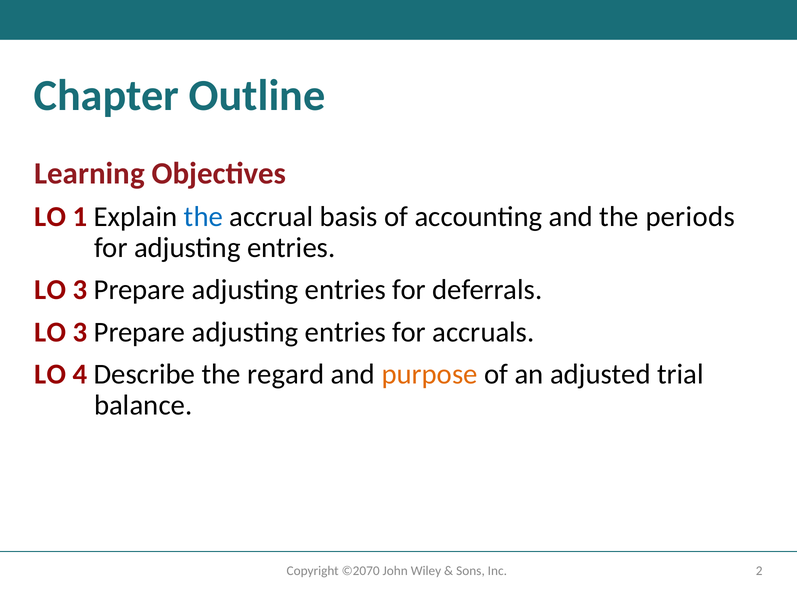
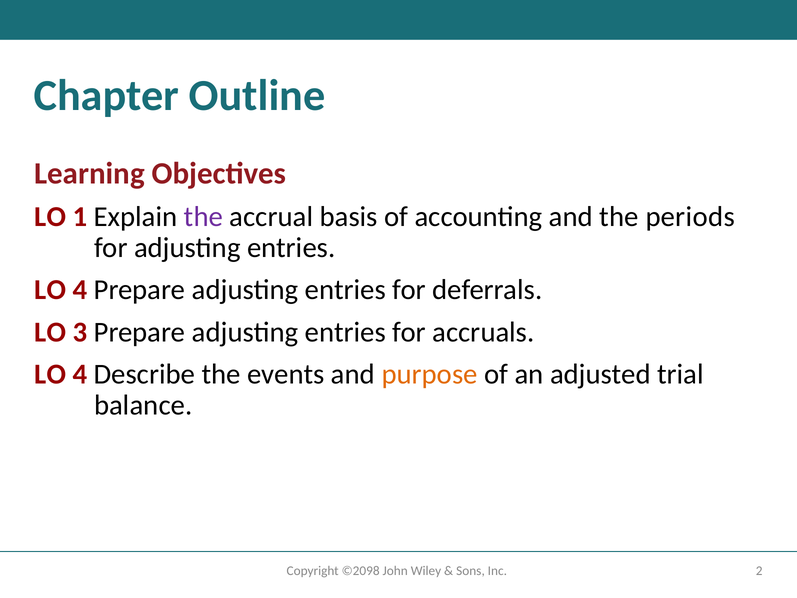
the at (203, 217) colour: blue -> purple
3 at (80, 290): 3 -> 4
regard: regard -> events
©2070: ©2070 -> ©2098
